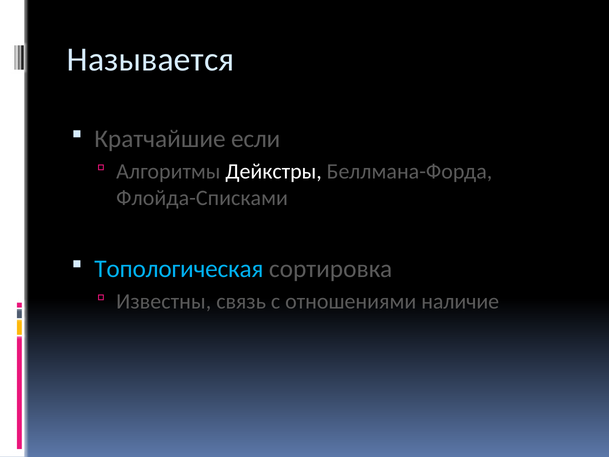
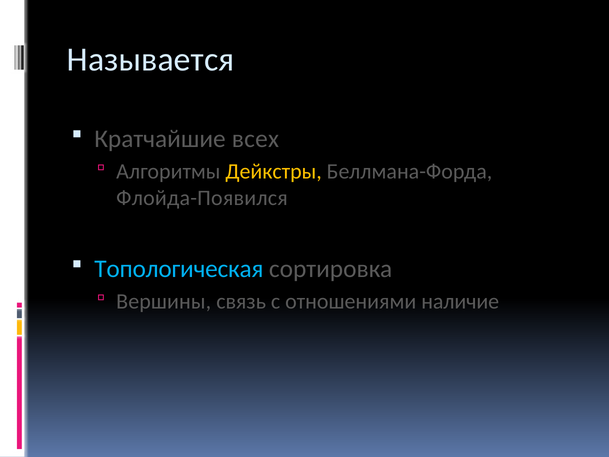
если: если -> всех
Дейкстры colour: white -> yellow
Флойда-Списками: Флойда-Списками -> Флойда-Появился
Известны: Известны -> Вершины
